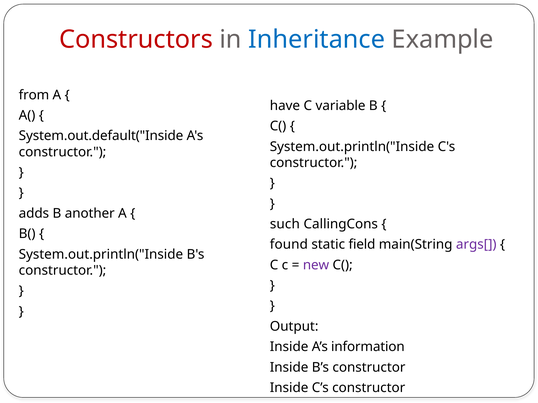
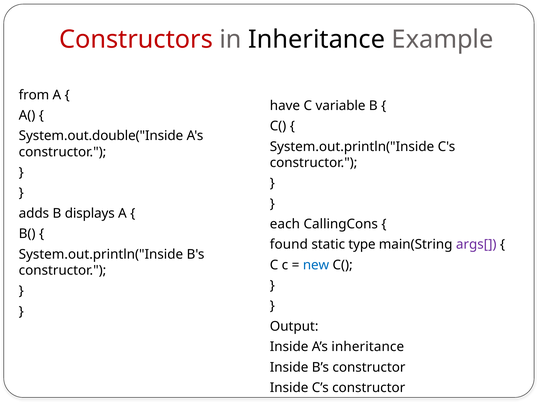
Inheritance at (317, 39) colour: blue -> black
System.out.default("Inside: System.out.default("Inside -> System.out.double("Inside
another: another -> displays
such: such -> each
field: field -> type
new colour: purple -> blue
A’s information: information -> inheritance
